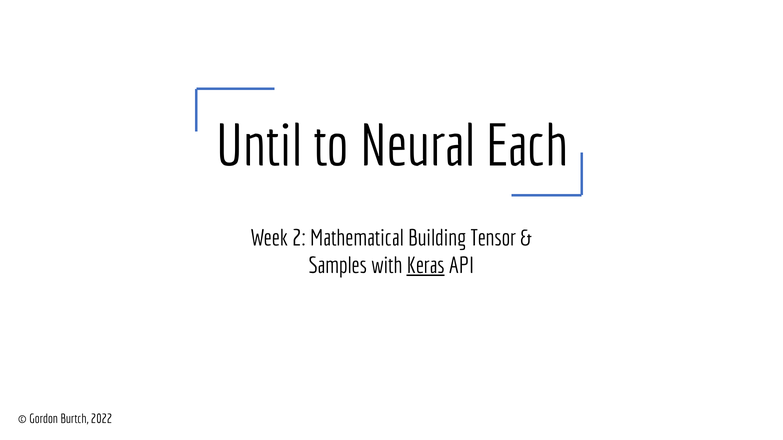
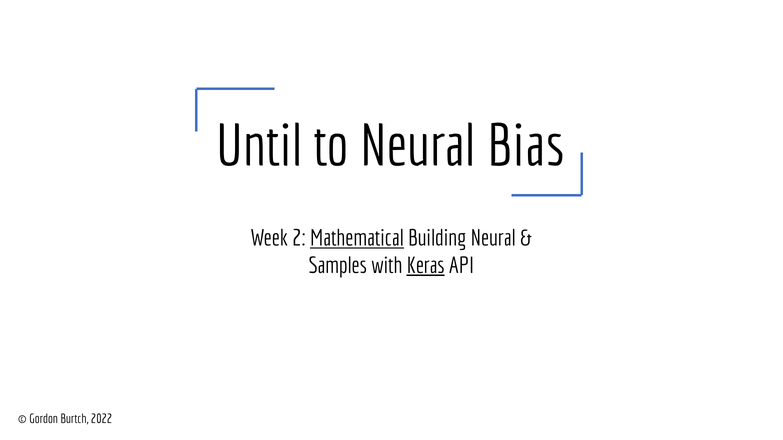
Each: Each -> Bias
Mathematical underline: none -> present
Building Tensor: Tensor -> Neural
